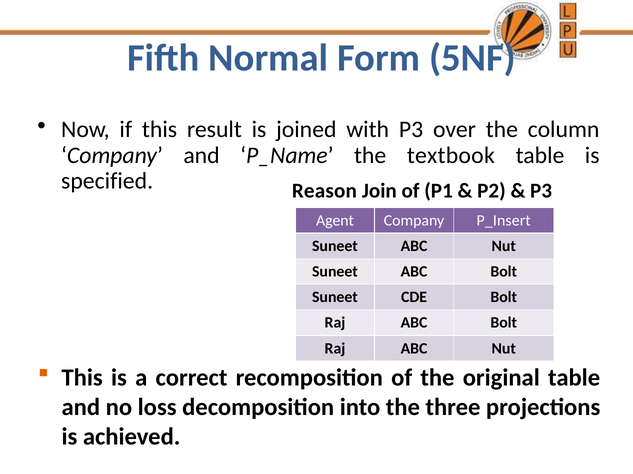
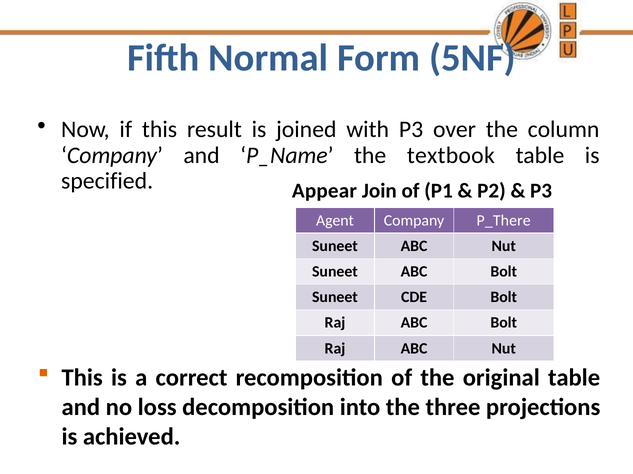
Reason: Reason -> Appear
P_Insert: P_Insert -> P_There
